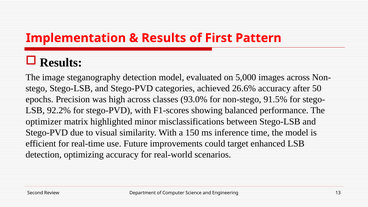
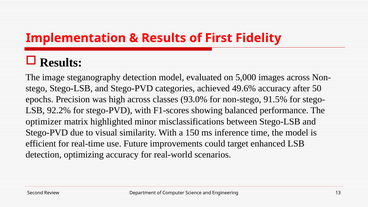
Pattern: Pattern -> Fidelity
26.6%: 26.6% -> 49.6%
